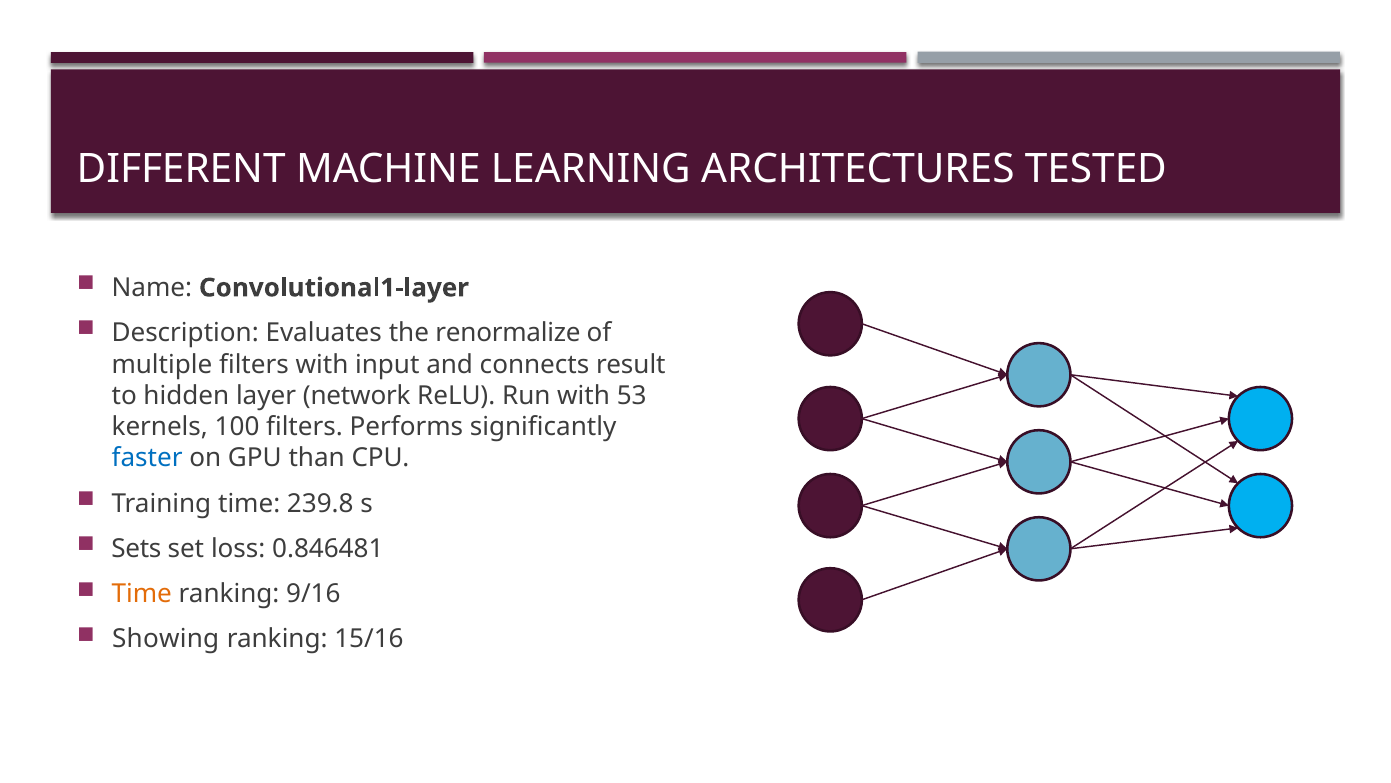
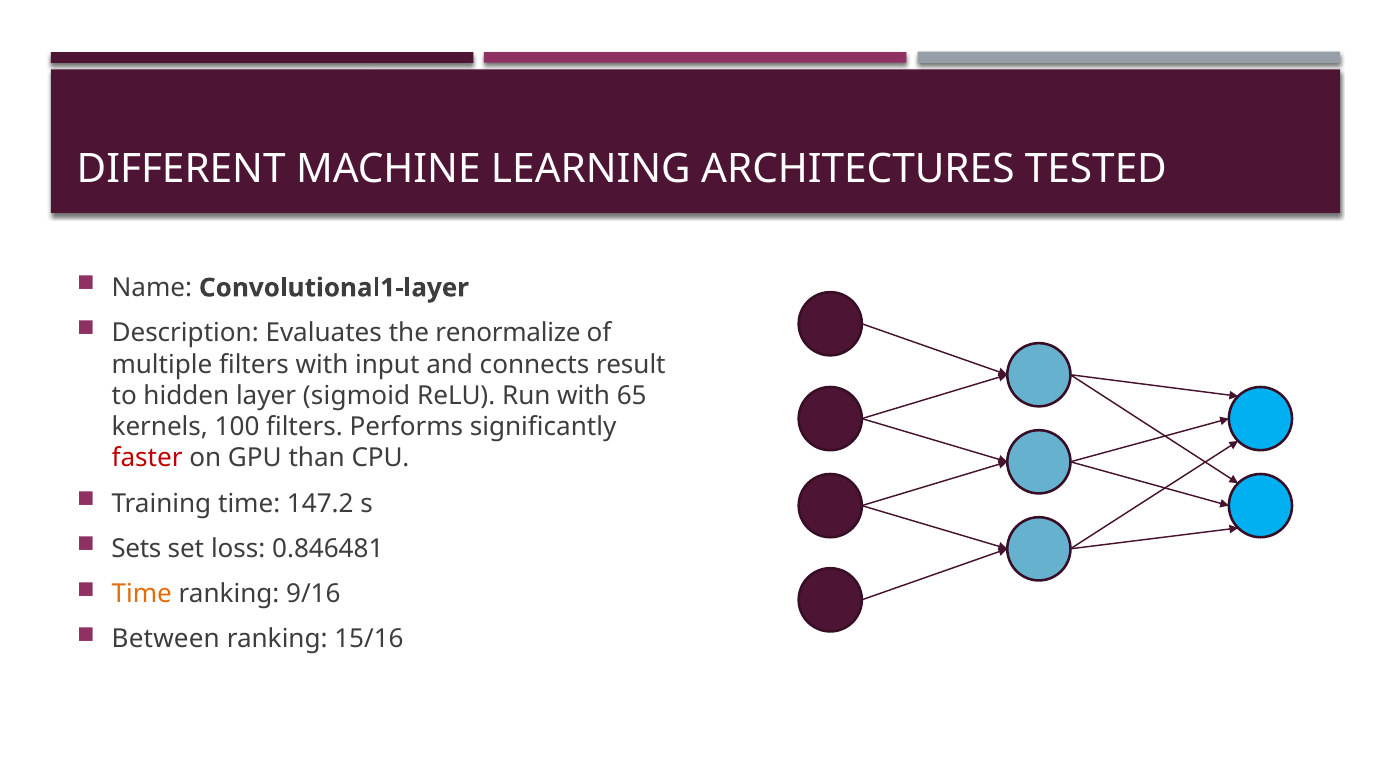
network: network -> sigmoid
53: 53 -> 65
faster colour: blue -> red
239.8: 239.8 -> 147.2
Showing: Showing -> Between
